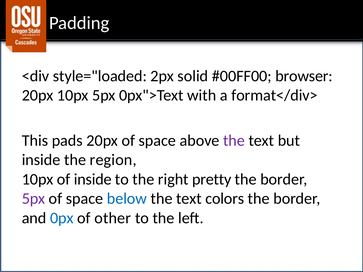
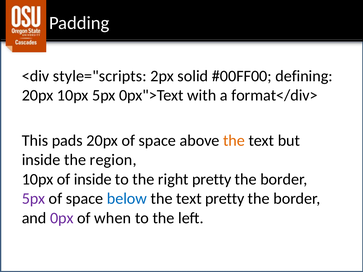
style="loaded: style="loaded -> style="scripts
browser: browser -> defining
the at (234, 141) colour: purple -> orange
text colors: colors -> pretty
0px colour: blue -> purple
other: other -> when
